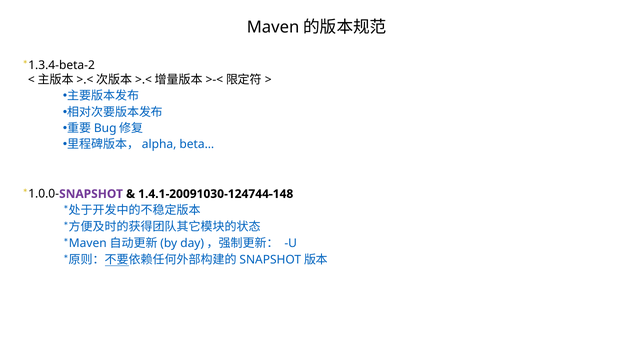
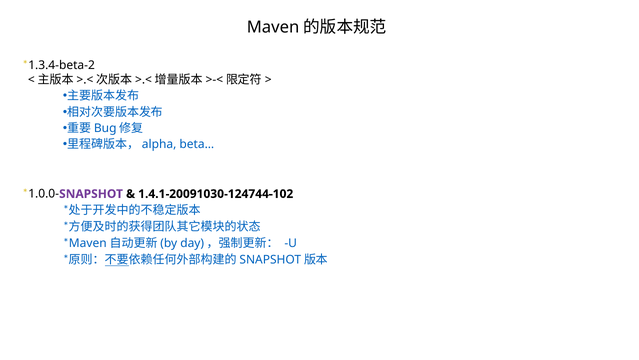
1.4.1-20091030-124744-148: 1.4.1-20091030-124744-148 -> 1.4.1-20091030-124744-102
